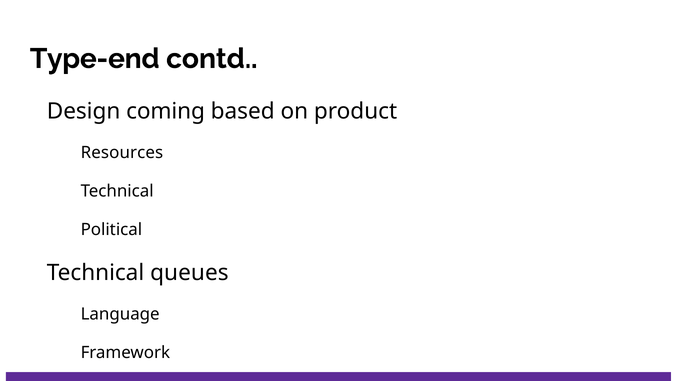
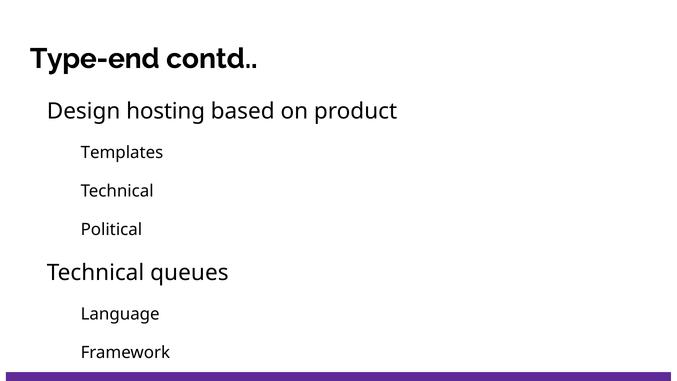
coming: coming -> hosting
Resources: Resources -> Templates
